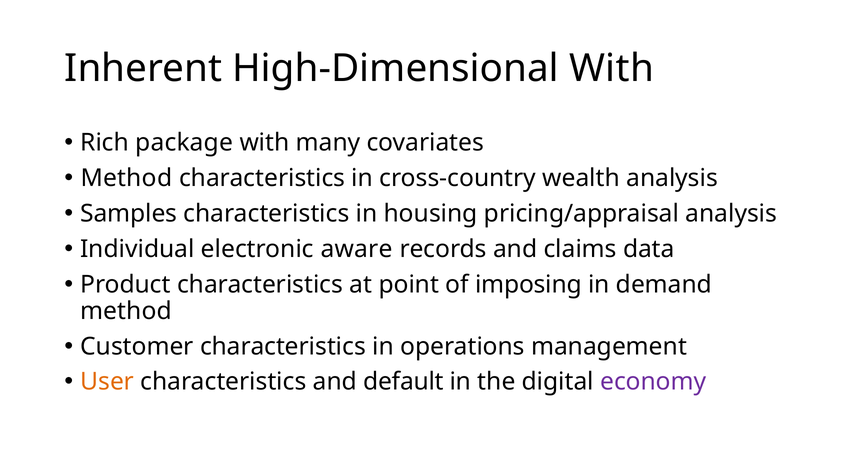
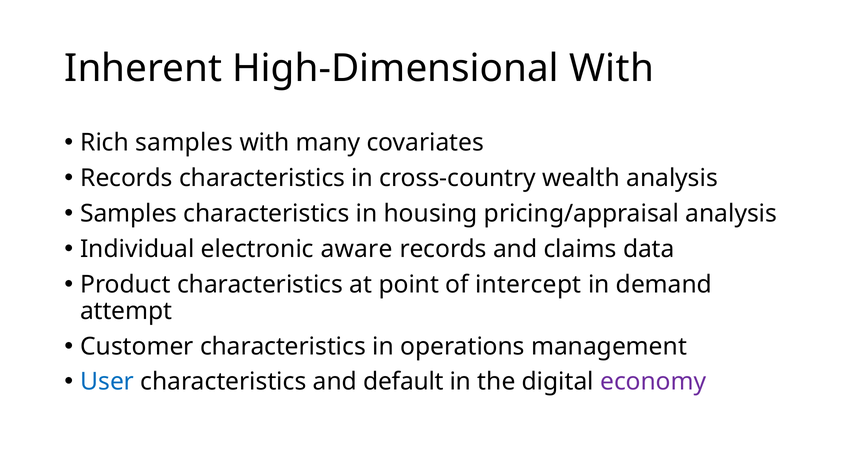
Rich package: package -> samples
Method at (126, 178): Method -> Records
imposing: imposing -> intercept
method at (126, 311): method -> attempt
User colour: orange -> blue
